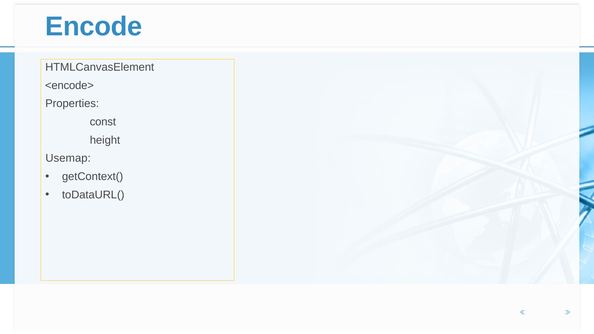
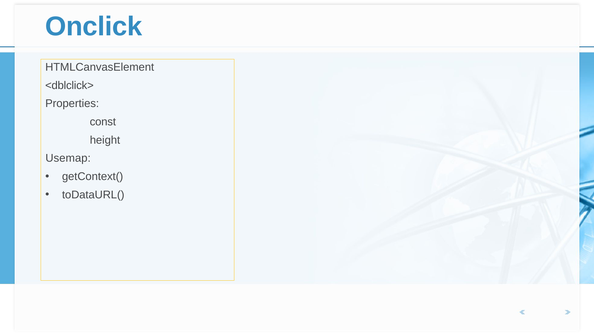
Encode: Encode -> Onclick
<encode>: <encode> -> <dblclick>
